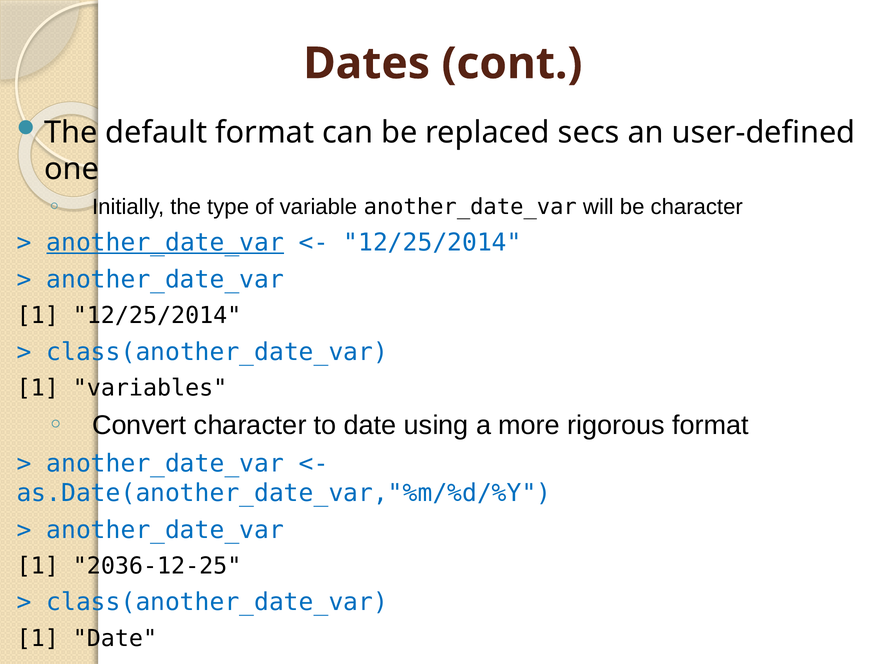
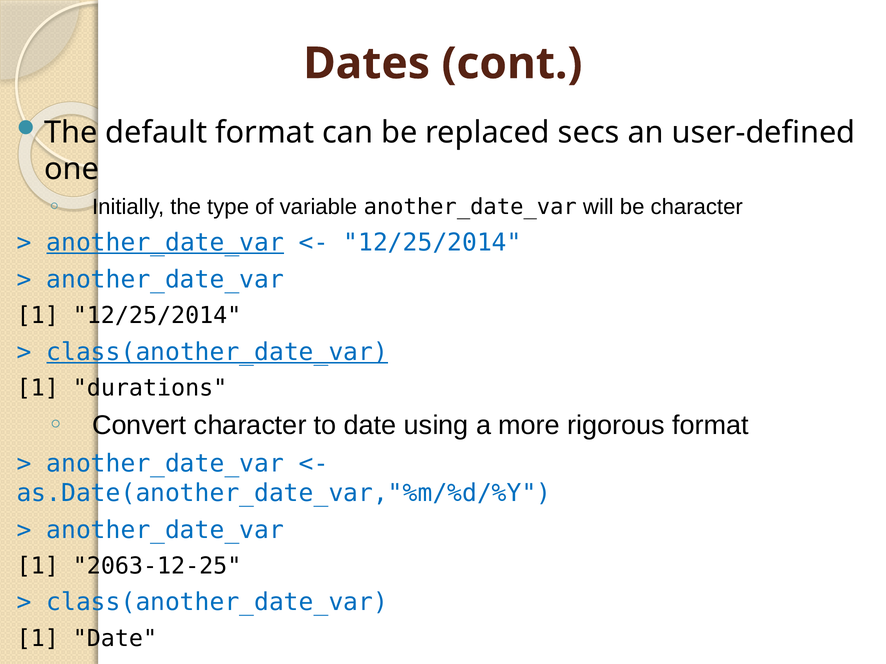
class(another_date_var at (217, 352) underline: none -> present
variables: variables -> durations
2036-12-25: 2036-12-25 -> 2063-12-25
